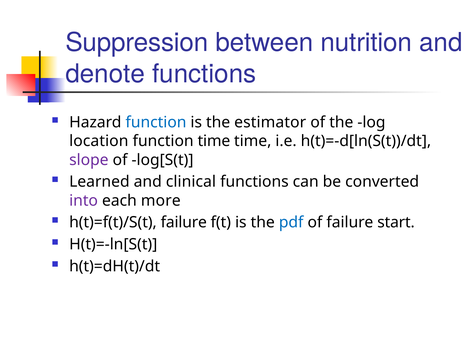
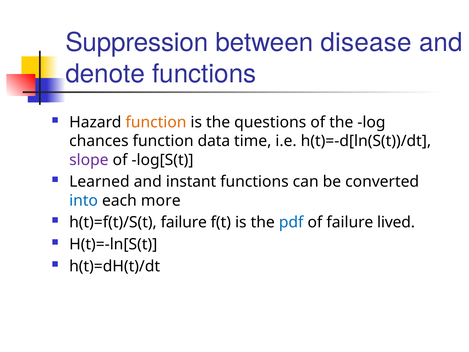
nutrition: nutrition -> disease
function at (156, 122) colour: blue -> orange
estimator: estimator -> questions
location: location -> chances
function time: time -> data
clinical: clinical -> instant
into colour: purple -> blue
start: start -> lived
